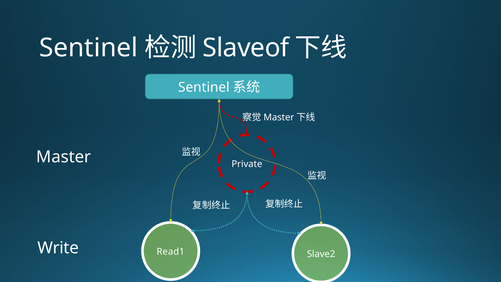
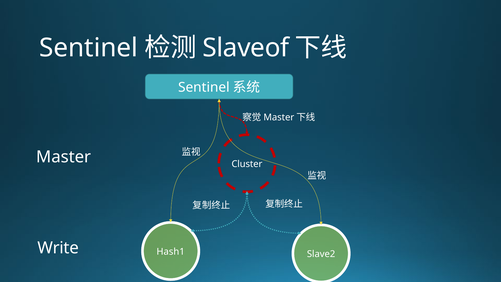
Private: Private -> Cluster
Read1: Read1 -> Hash1
